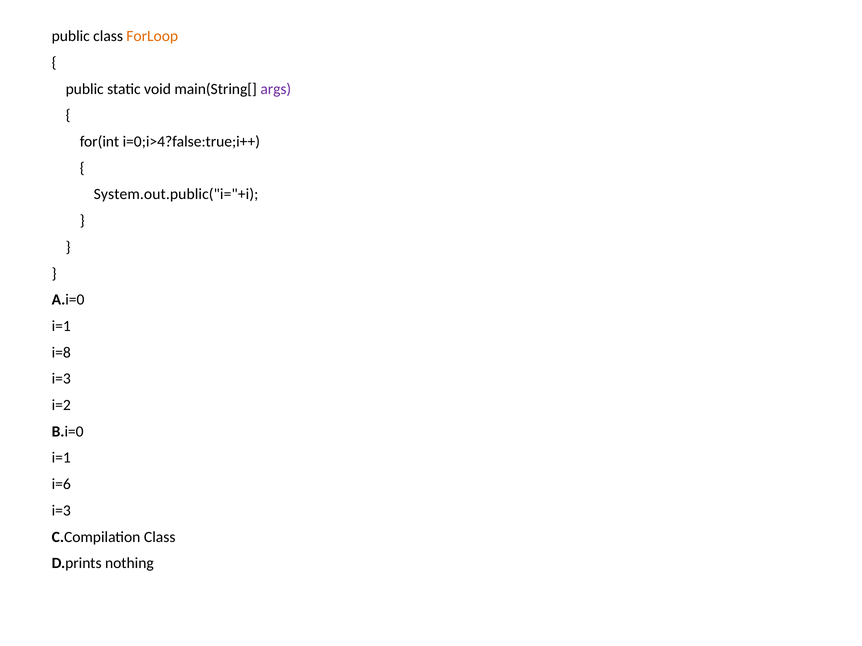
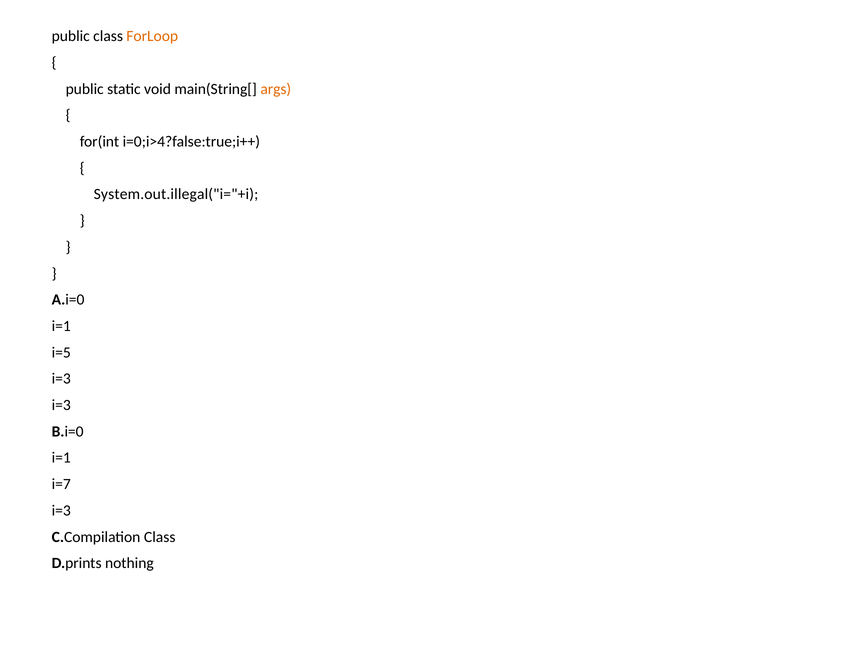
args colour: purple -> orange
System.out.public("i="+i: System.out.public("i="+i -> System.out.illegal("i="+i
i=8: i=8 -> i=5
i=2 at (61, 405): i=2 -> i=3
i=6: i=6 -> i=7
